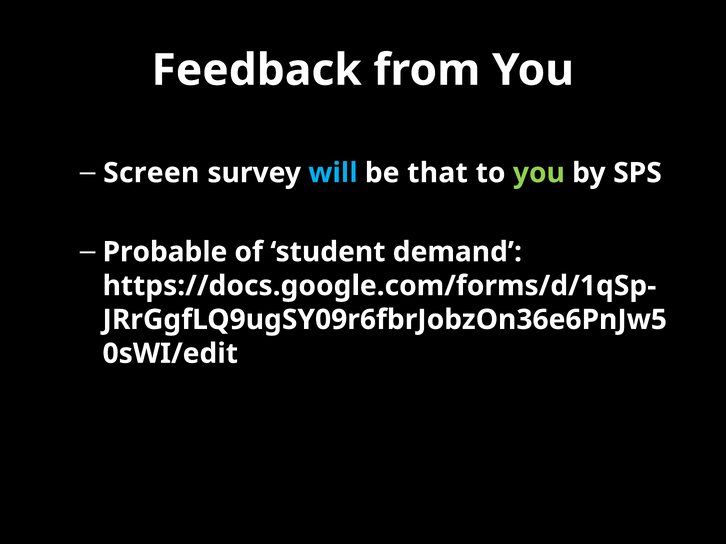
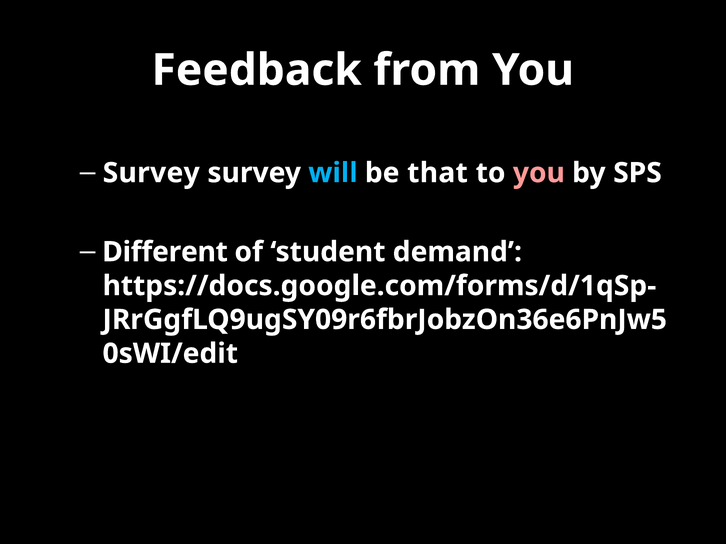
Screen at (151, 173): Screen -> Survey
you at (539, 173) colour: light green -> pink
Probable: Probable -> Different
